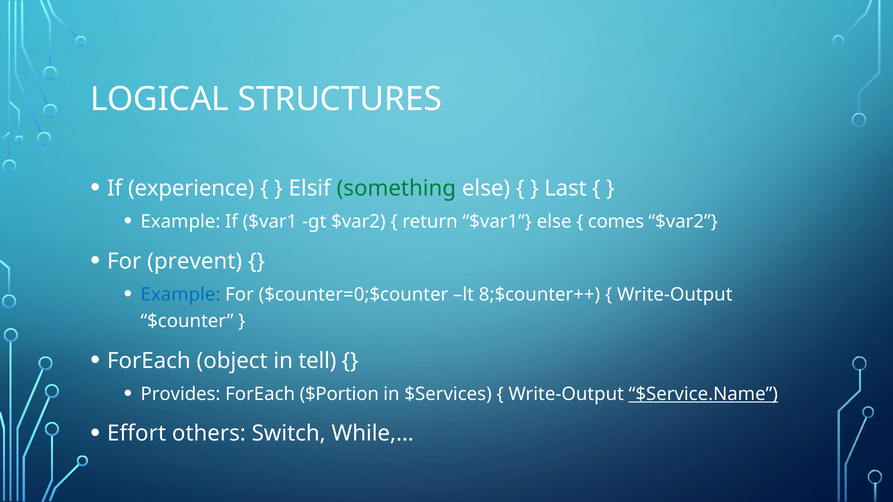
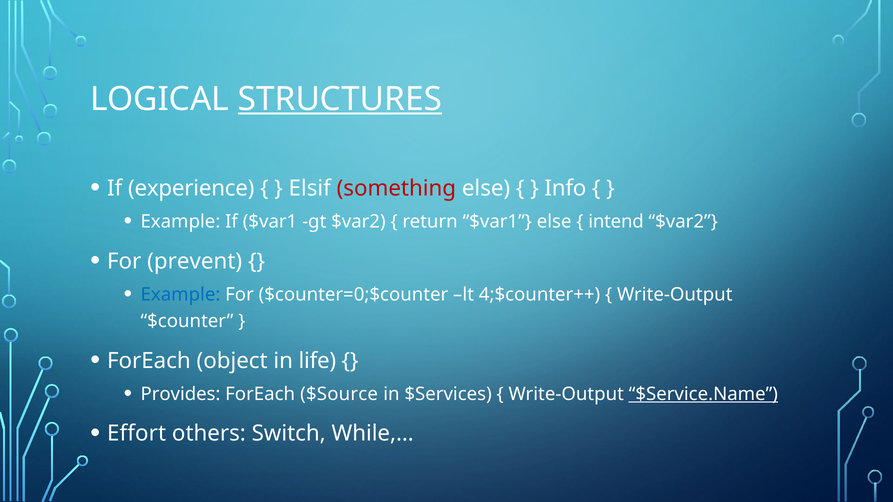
STRUCTURES underline: none -> present
something colour: green -> red
Last: Last -> Info
comes: comes -> intend
8;$counter++: 8;$counter++ -> 4;$counter++
tell: tell -> life
$Portion: $Portion -> $Source
